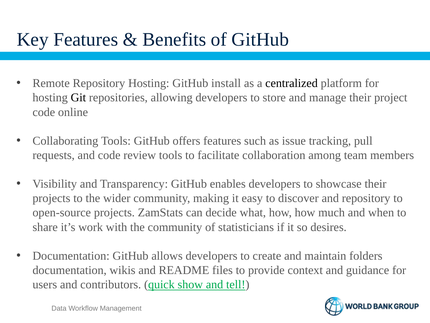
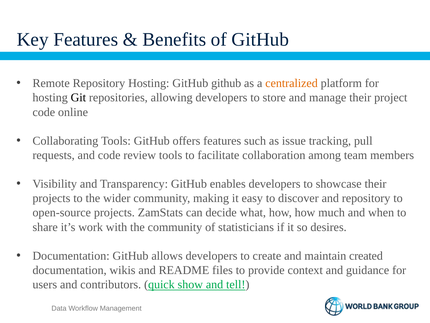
GitHub install: install -> github
centralized colour: black -> orange
folders: folders -> created
